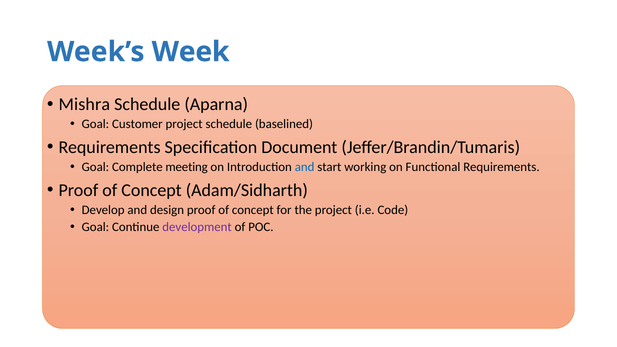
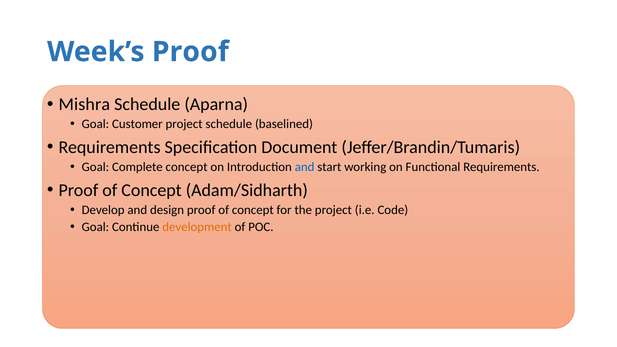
Week’s Week: Week -> Proof
Complete meeting: meeting -> concept
development colour: purple -> orange
